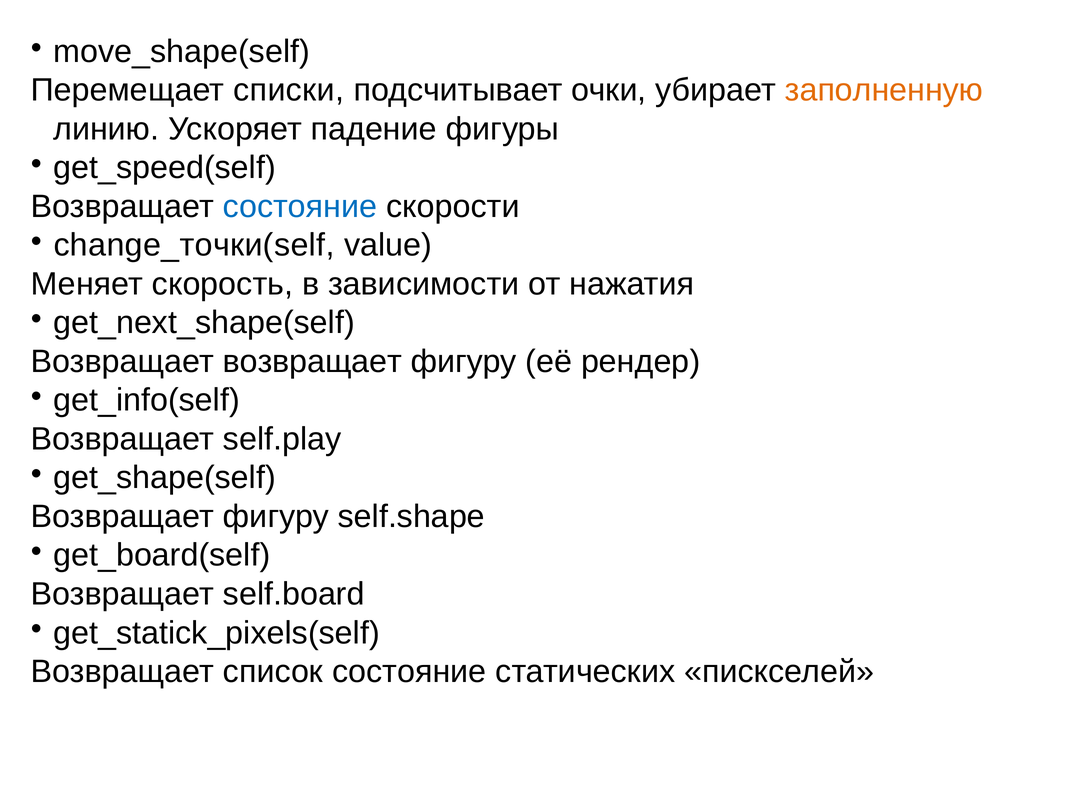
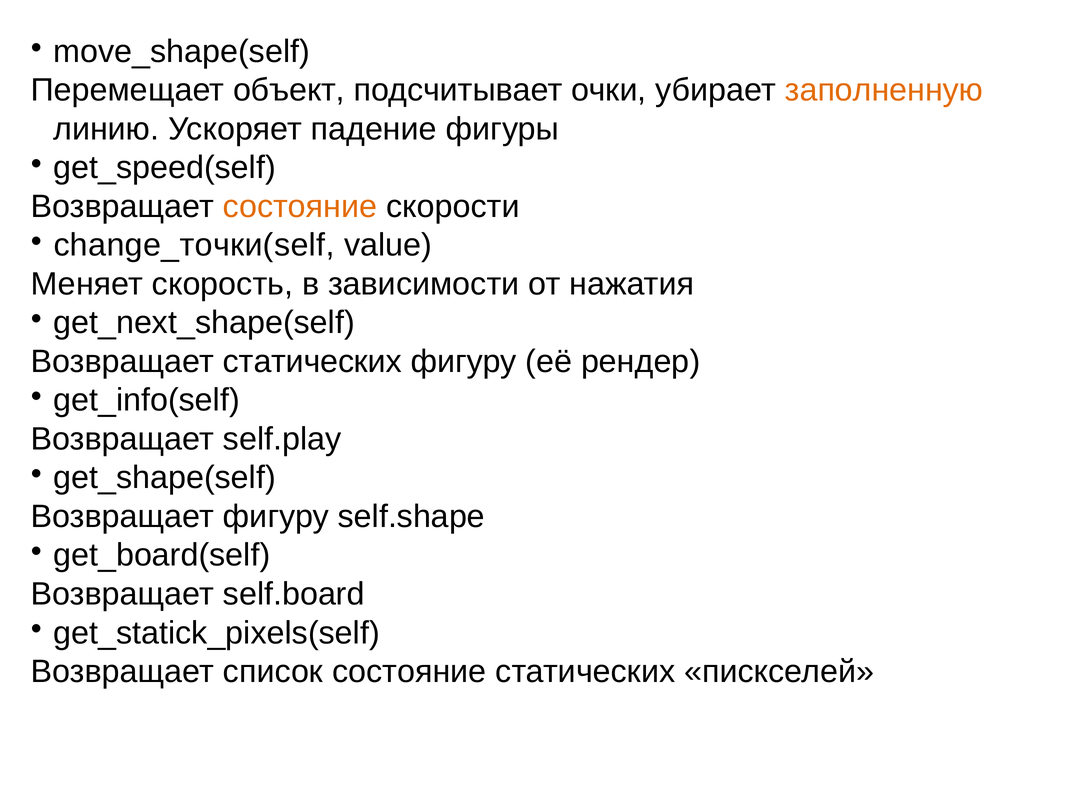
списки: списки -> объект
состояние at (300, 207) colour: blue -> orange
Возвращает возвращает: возвращает -> статических
